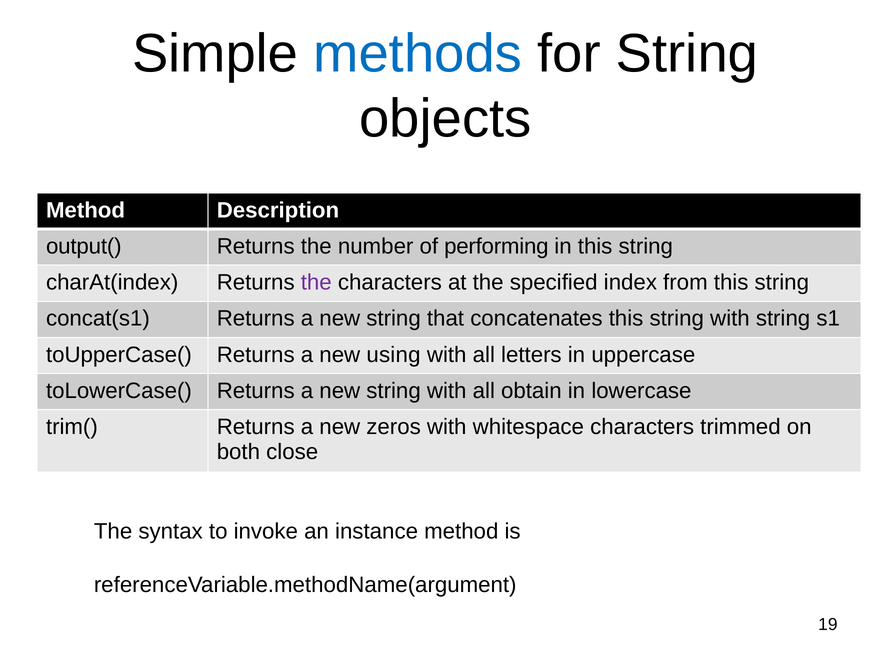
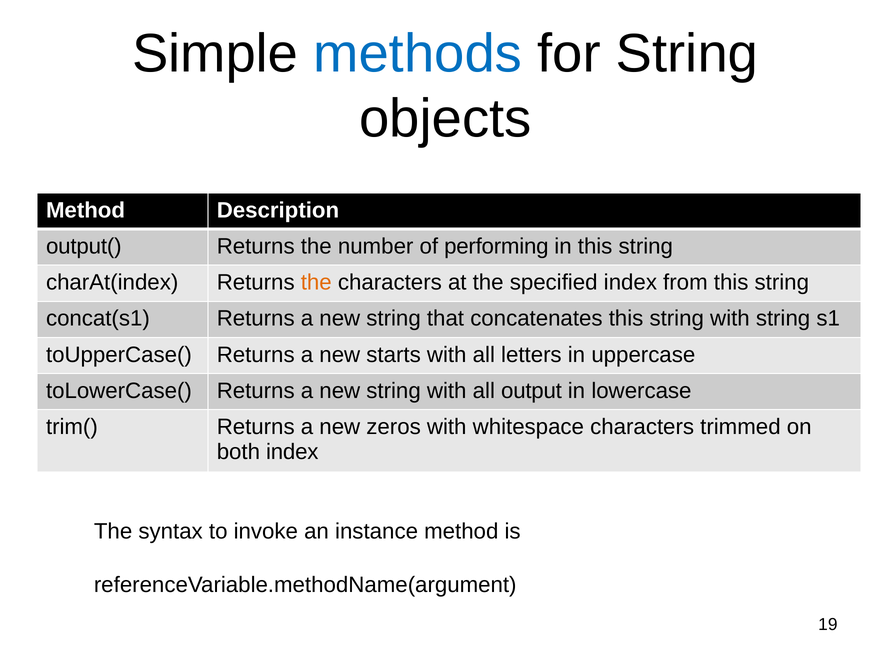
the at (316, 283) colour: purple -> orange
using: using -> starts
obtain: obtain -> output
both close: close -> index
